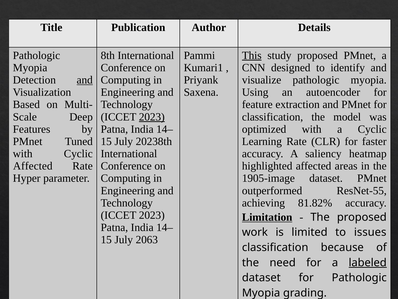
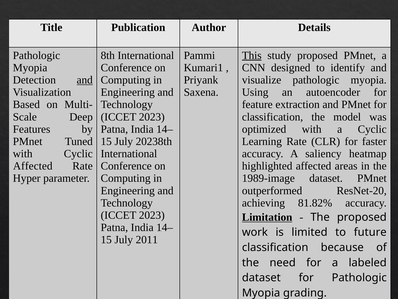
2023 at (152, 117) underline: present -> none
1905-image: 1905-image -> 1989-image
ResNet-55: ResNet-55 -> ResNet-20
issues: issues -> future
2063: 2063 -> 2011
labeled underline: present -> none
